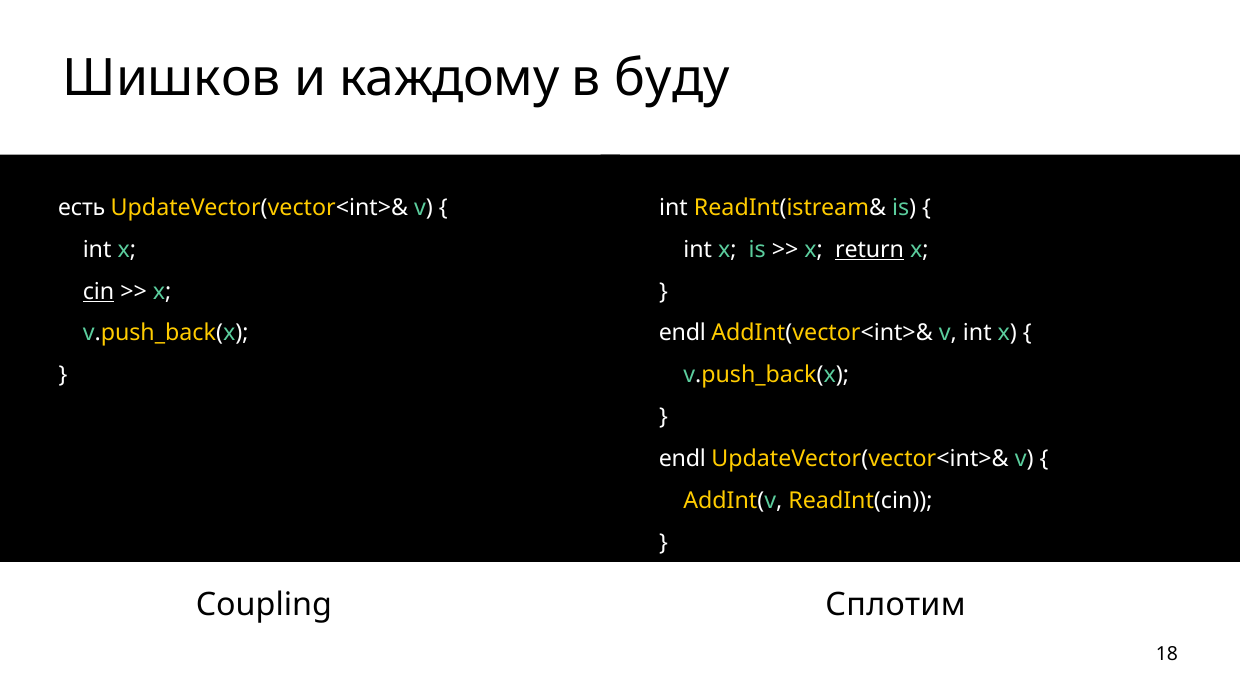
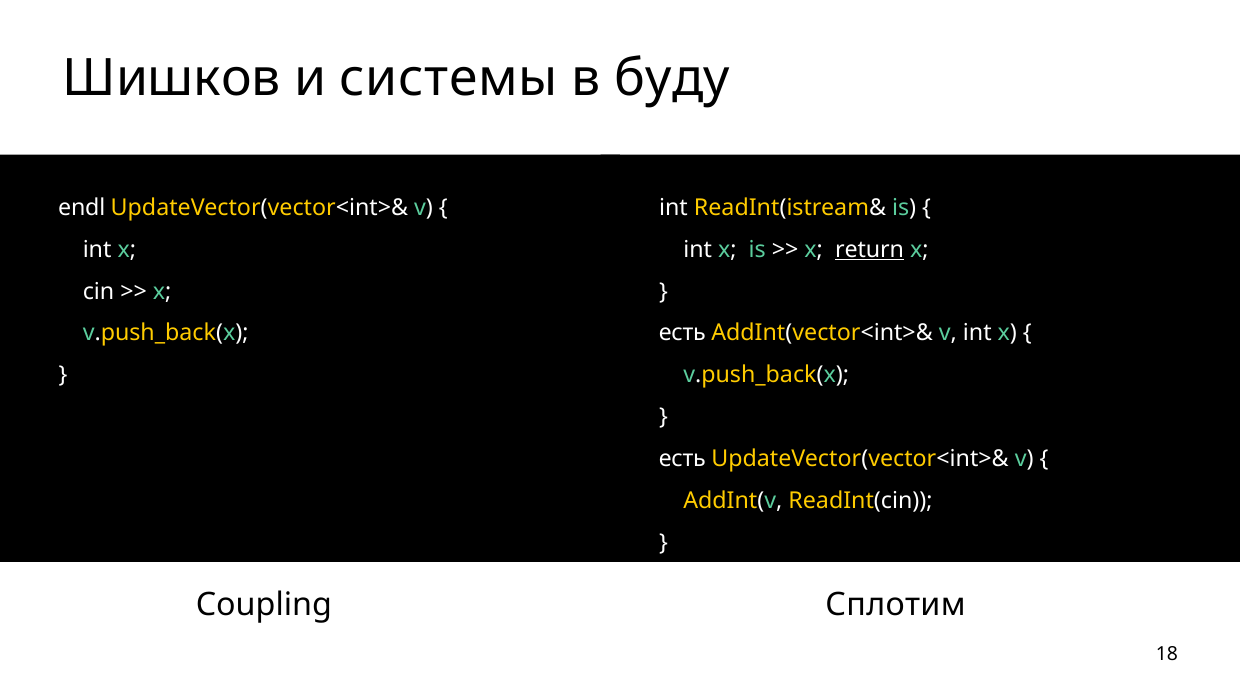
каждому: каждому -> системы
есть: есть -> endl
cin underline: present -> none
endl at (682, 334): endl -> есть
endl at (682, 459): endl -> есть
